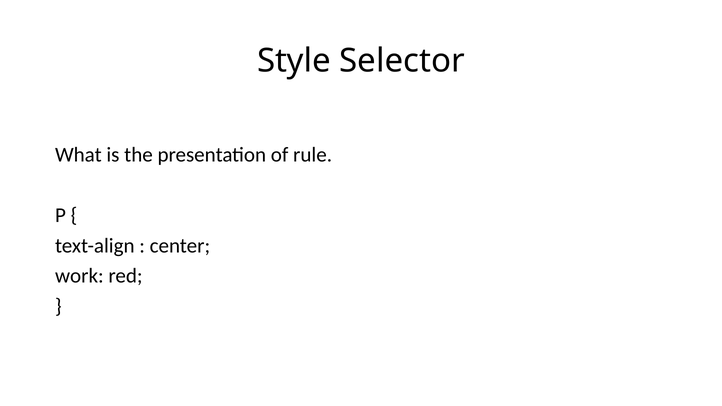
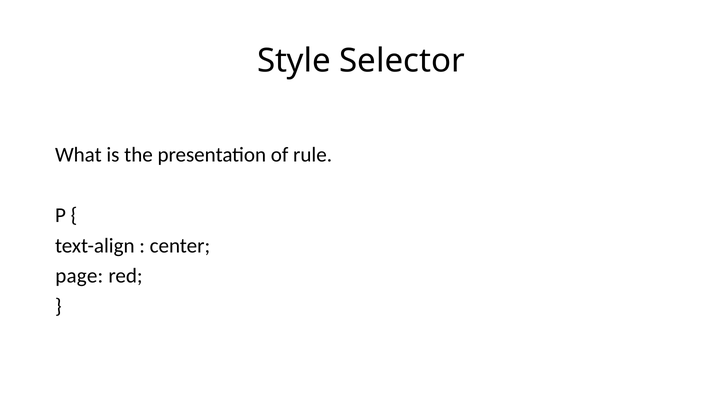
work: work -> page
